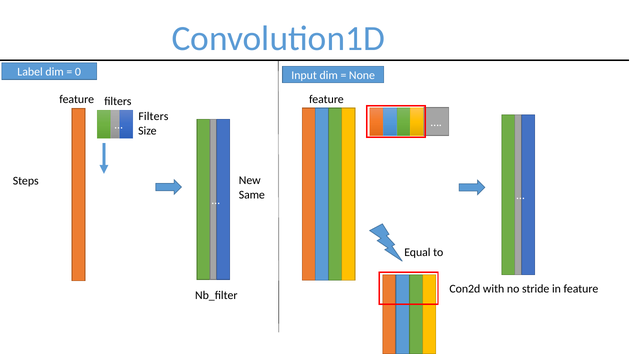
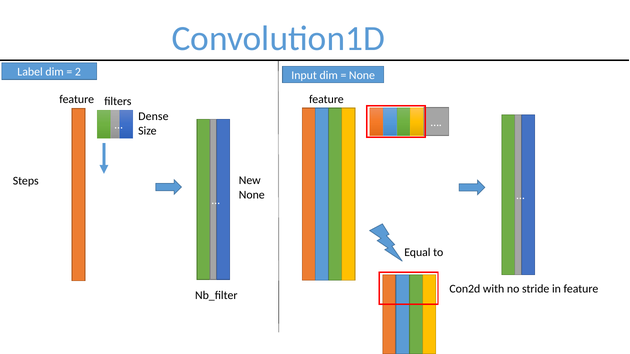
0: 0 -> 2
Filters at (153, 117): Filters -> Dense
Same at (252, 195): Same -> None
